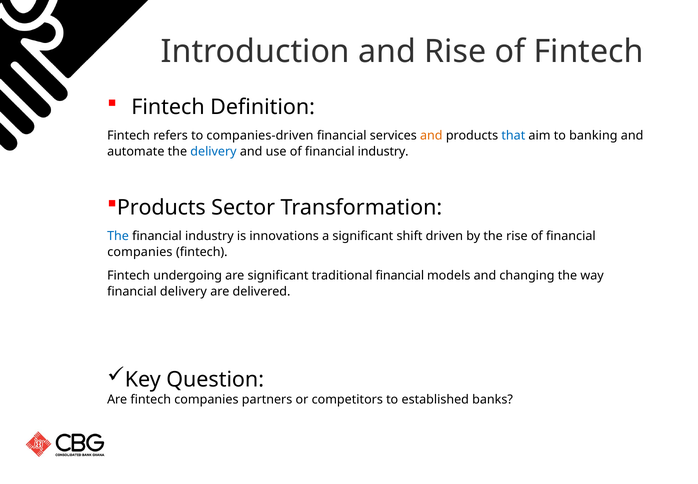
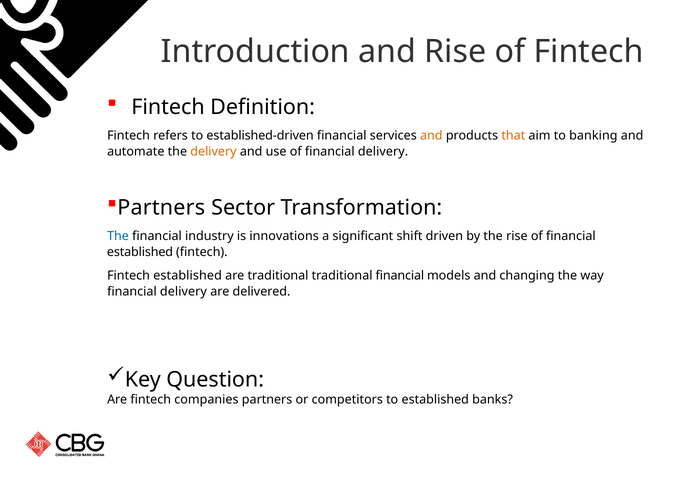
companies-driven: companies-driven -> established-driven
that colour: blue -> orange
delivery at (213, 151) colour: blue -> orange
of financial industry: industry -> delivery
Products at (161, 207): Products -> Partners
companies at (140, 252): companies -> established
Fintech undergoing: undergoing -> established
are significant: significant -> traditional
